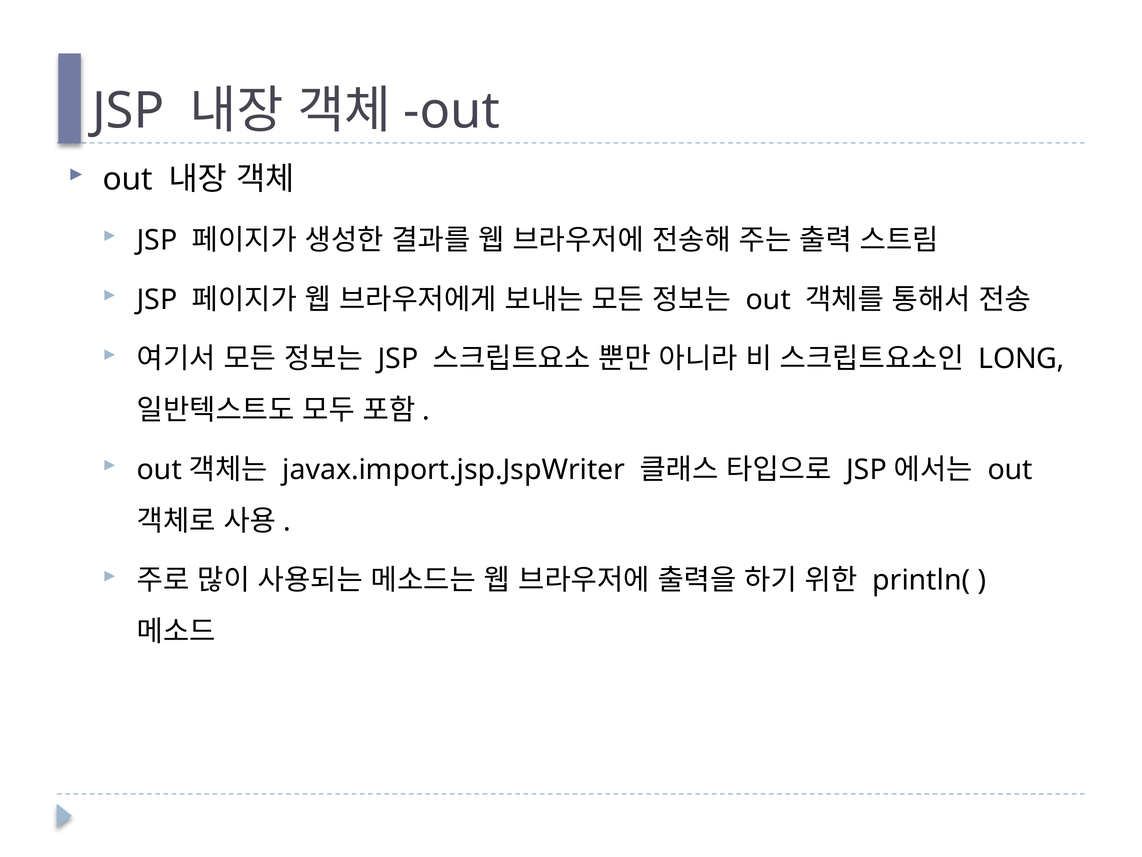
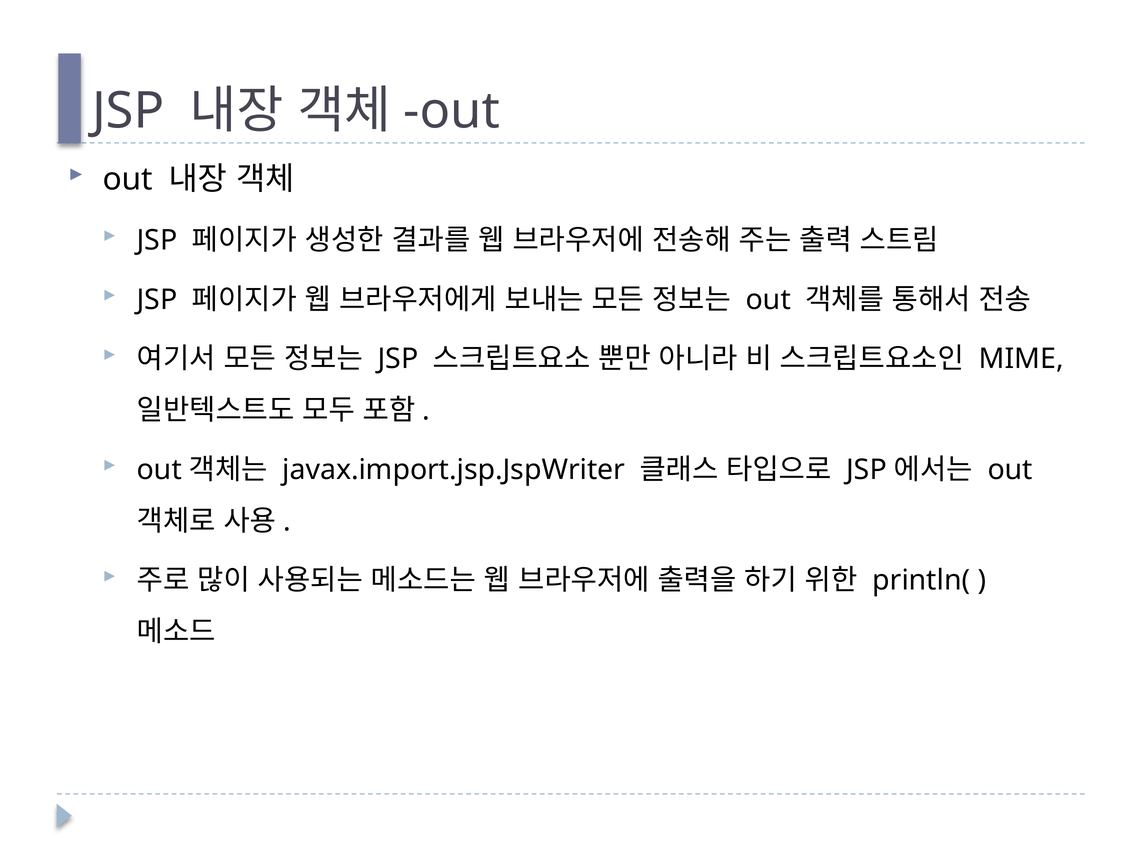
LONG: LONG -> MIME
